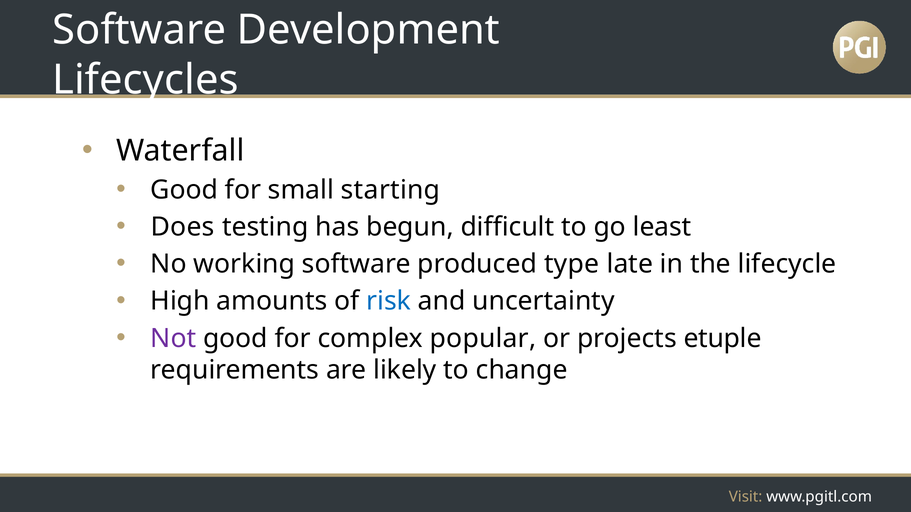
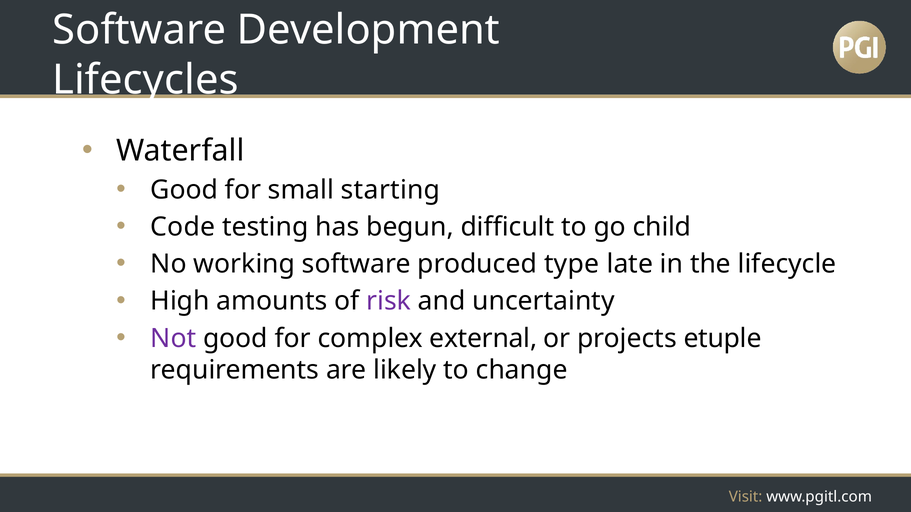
Does: Does -> Code
least: least -> child
risk colour: blue -> purple
popular: popular -> external
